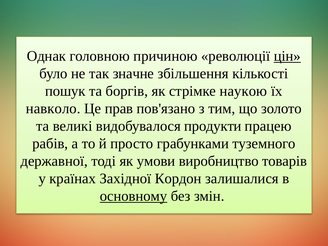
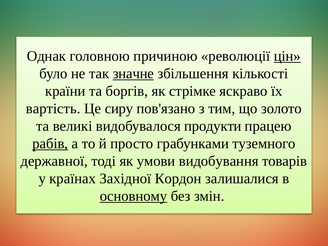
значне underline: none -> present
пошук: пошук -> країни
наукою: наукою -> яскраво
навколо: навколо -> вартість
прав: прав -> сиру
рабів underline: none -> present
виробництво: виробництво -> видобування
